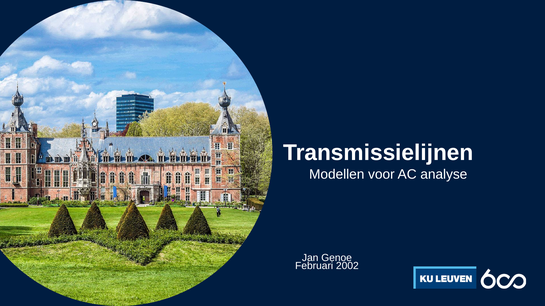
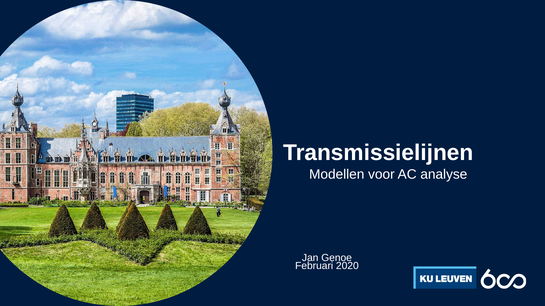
2002: 2002 -> 2020
